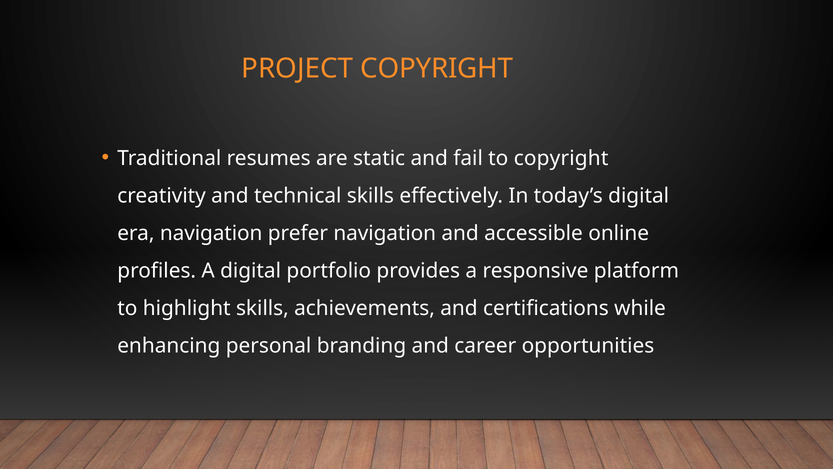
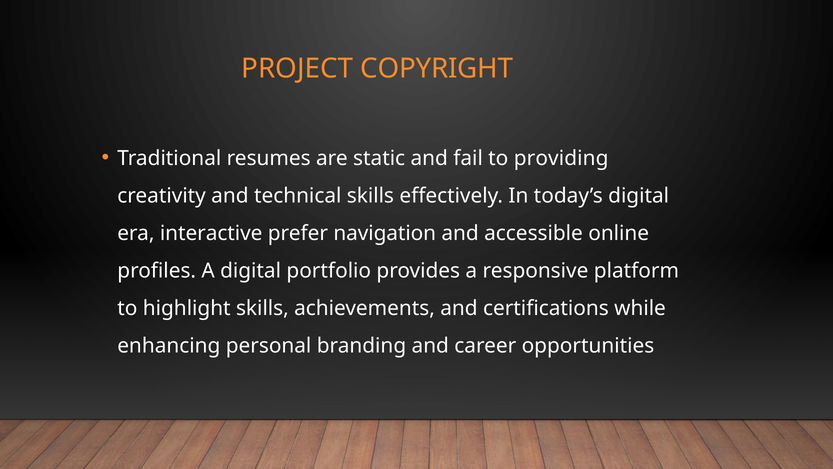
to copyright: copyright -> providing
era navigation: navigation -> interactive
